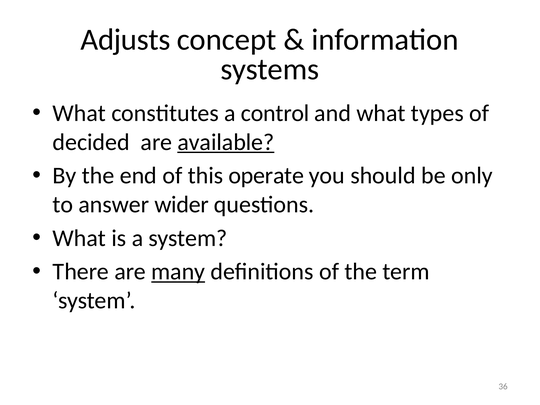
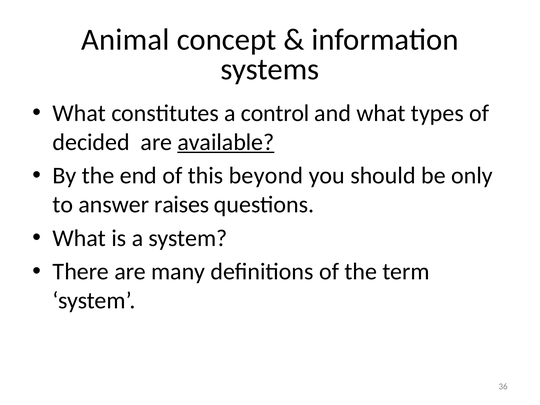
Adjusts: Adjusts -> Animal
operate: operate -> beyond
wider: wider -> raises
many underline: present -> none
